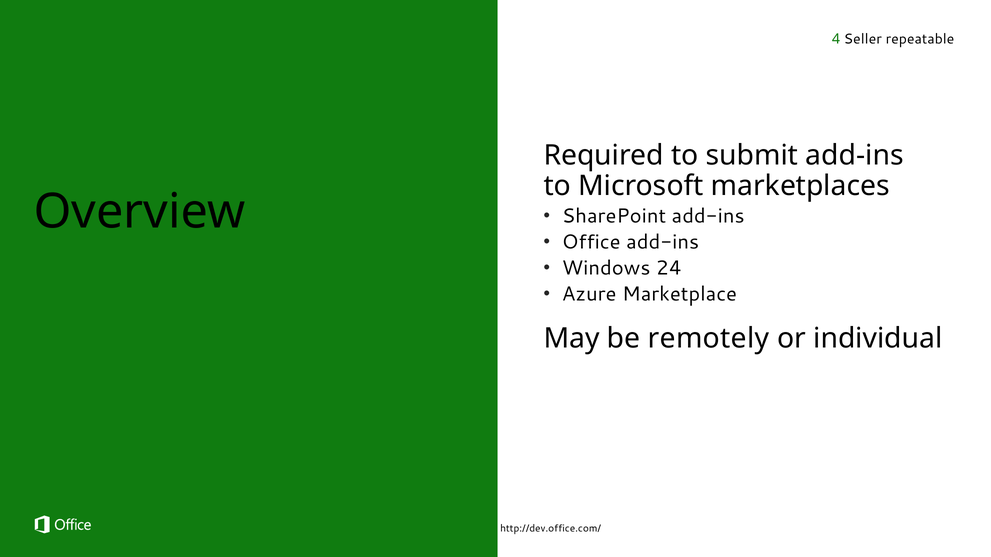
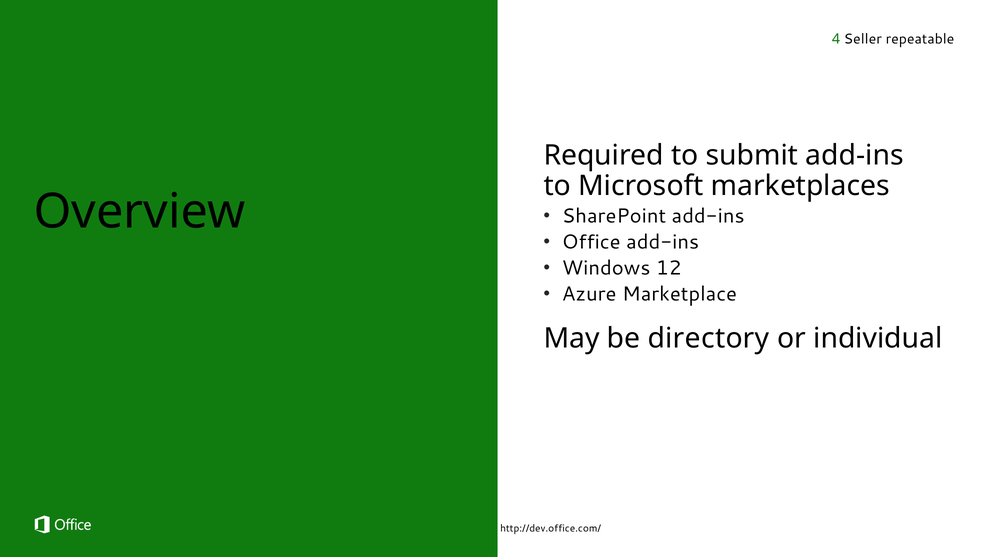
24: 24 -> 12
remotely: remotely -> directory
